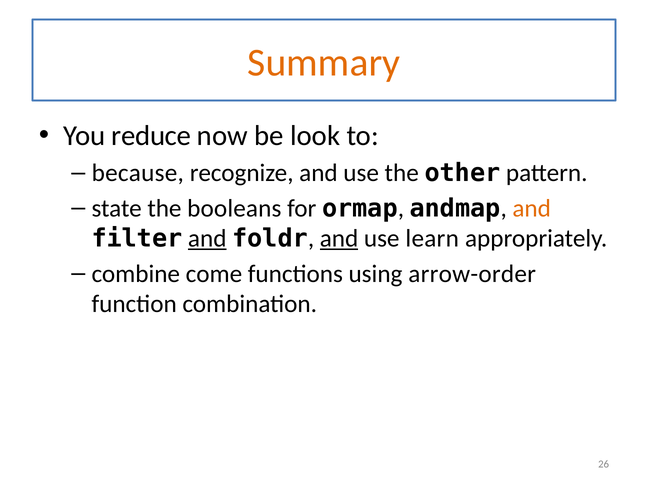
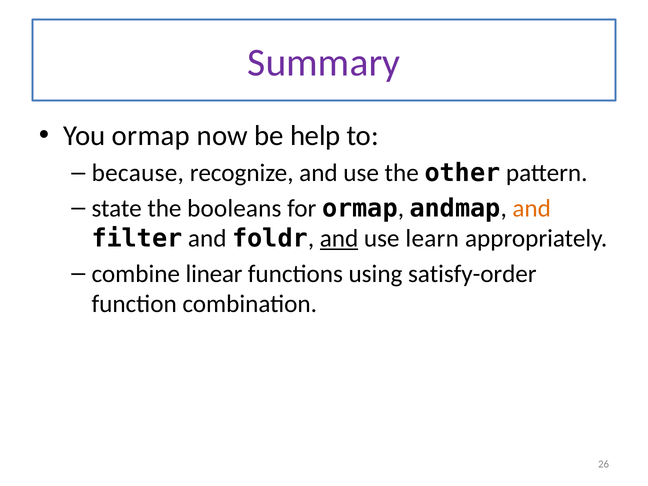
Summary colour: orange -> purple
You reduce: reduce -> ormap
look: look -> help
and at (207, 239) underline: present -> none
come: come -> linear
arrow-order: arrow-order -> satisfy-order
